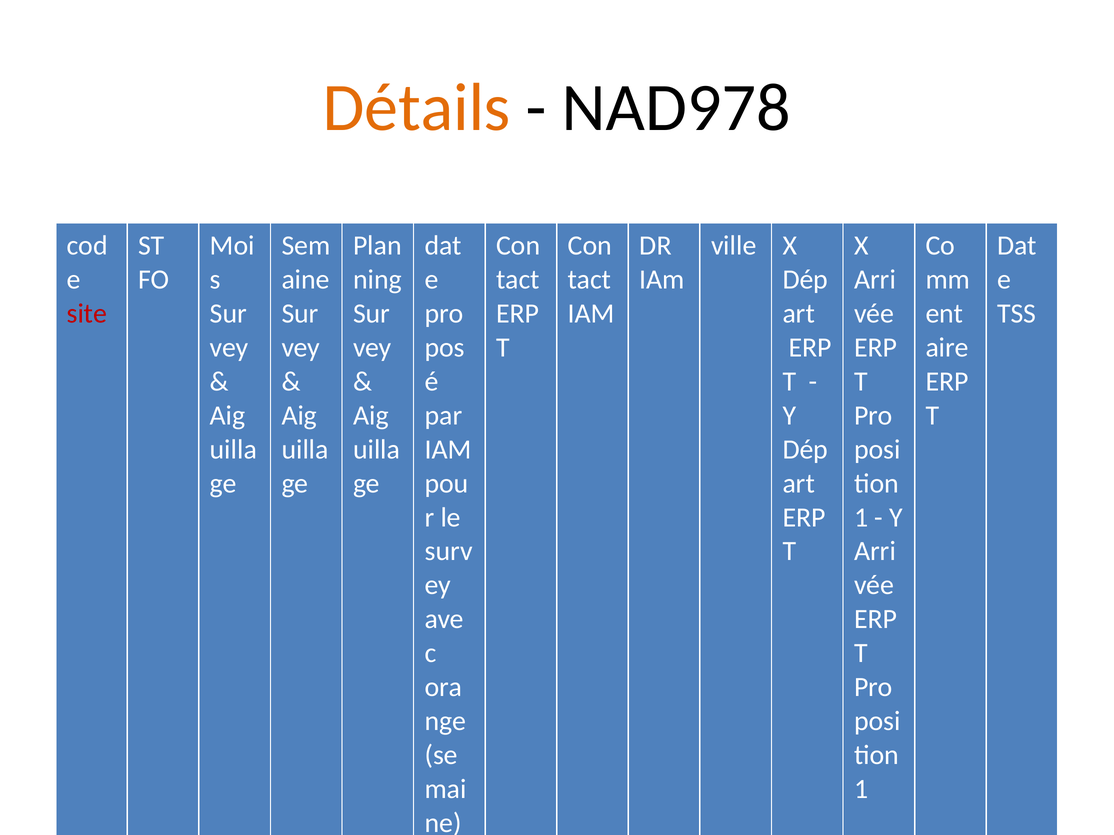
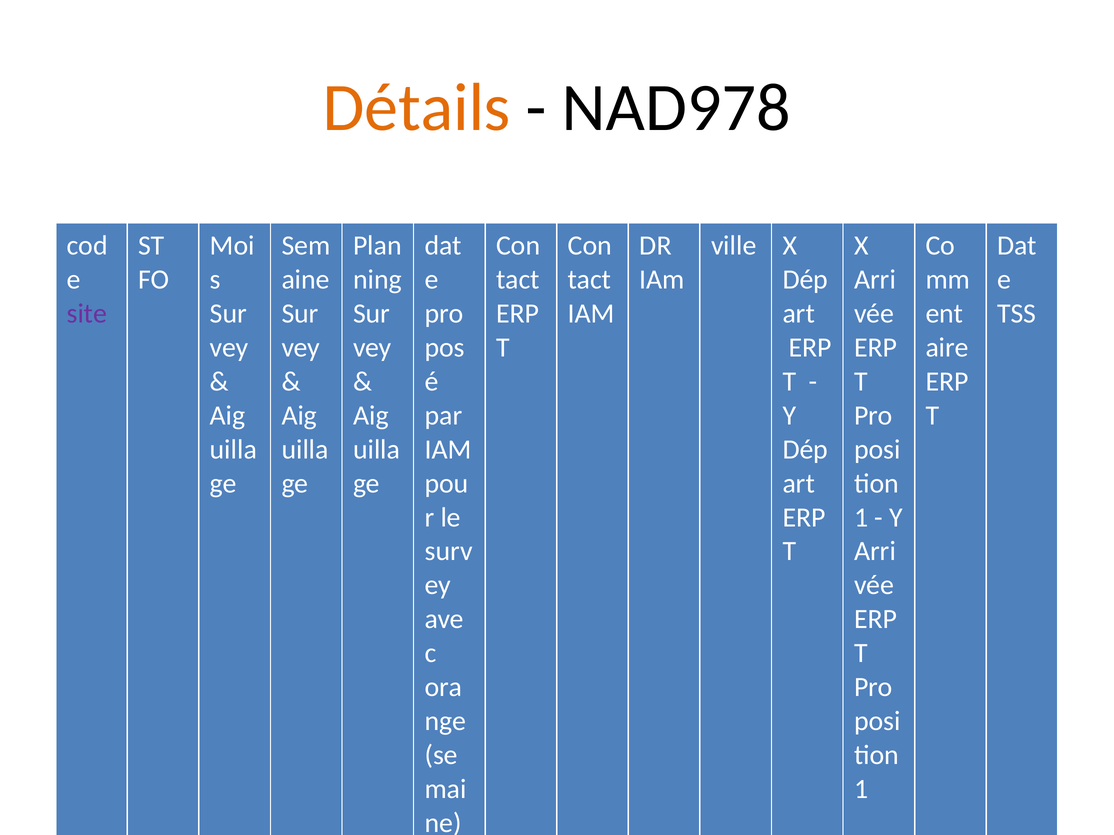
site colour: red -> purple
